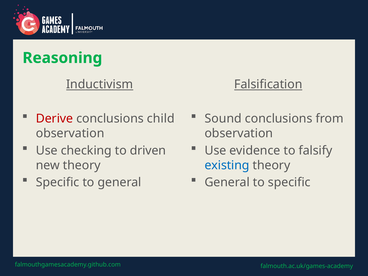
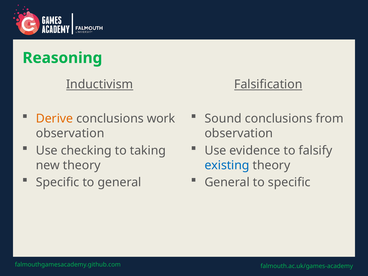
Derive colour: red -> orange
child: child -> work
driven: driven -> taking
